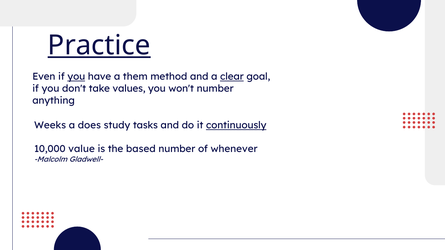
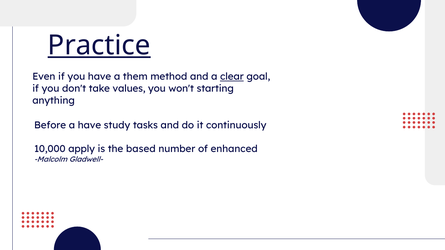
you at (76, 77) underline: present -> none
won't number: number -> starting
Weeks: Weeks -> Before
a does: does -> have
continuously underline: present -> none
value: value -> apply
whenever: whenever -> enhanced
